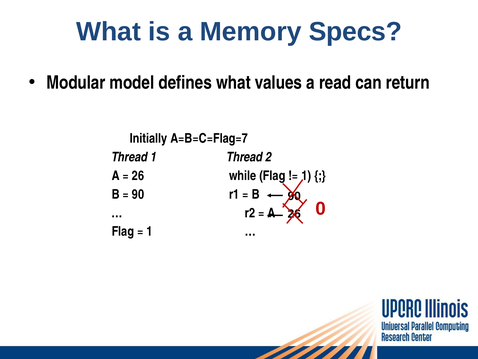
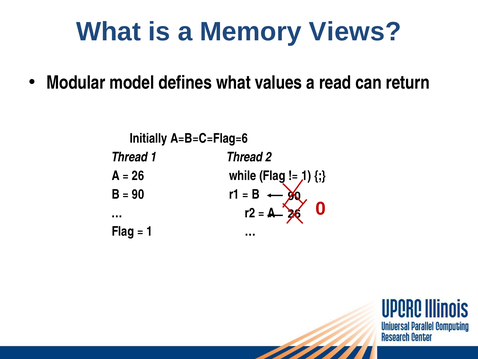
Specs: Specs -> Views
A=B=C=Flag=7: A=B=C=Flag=7 -> A=B=C=Flag=6
